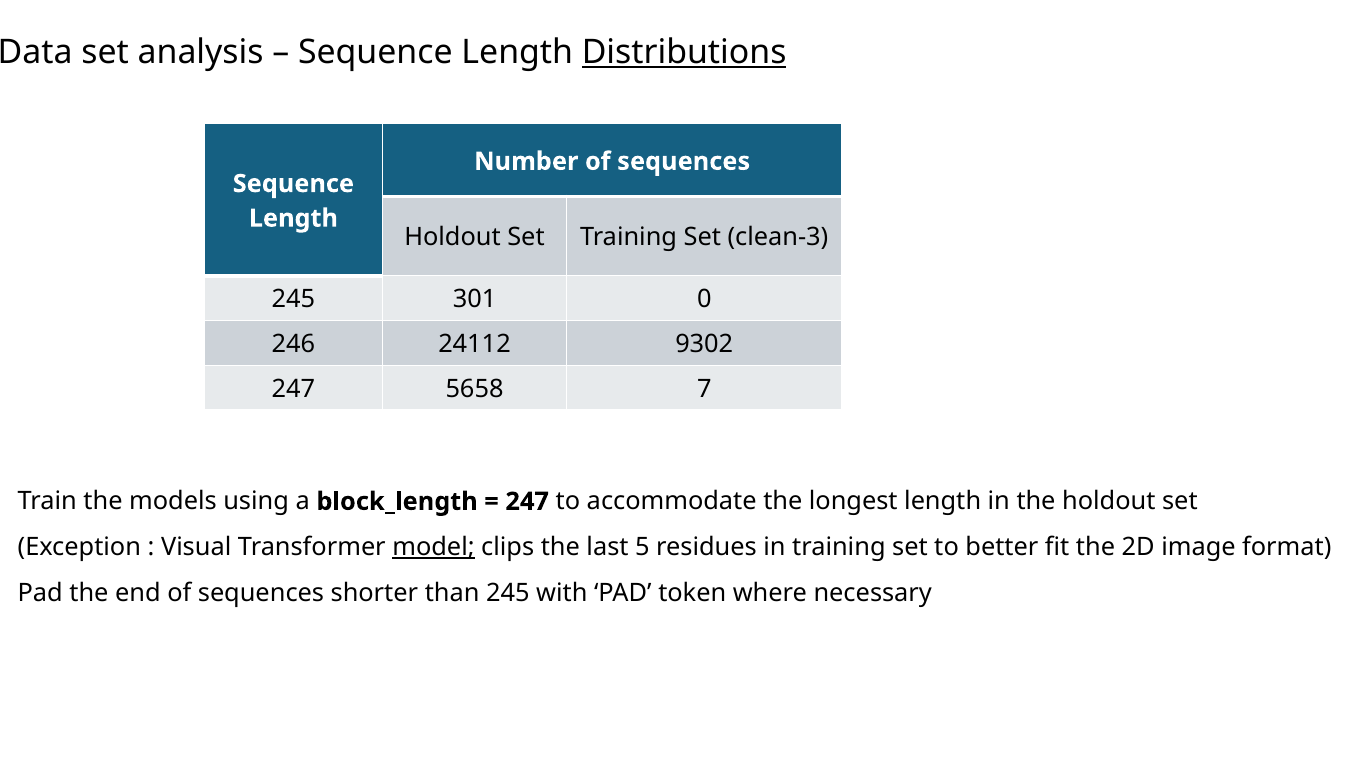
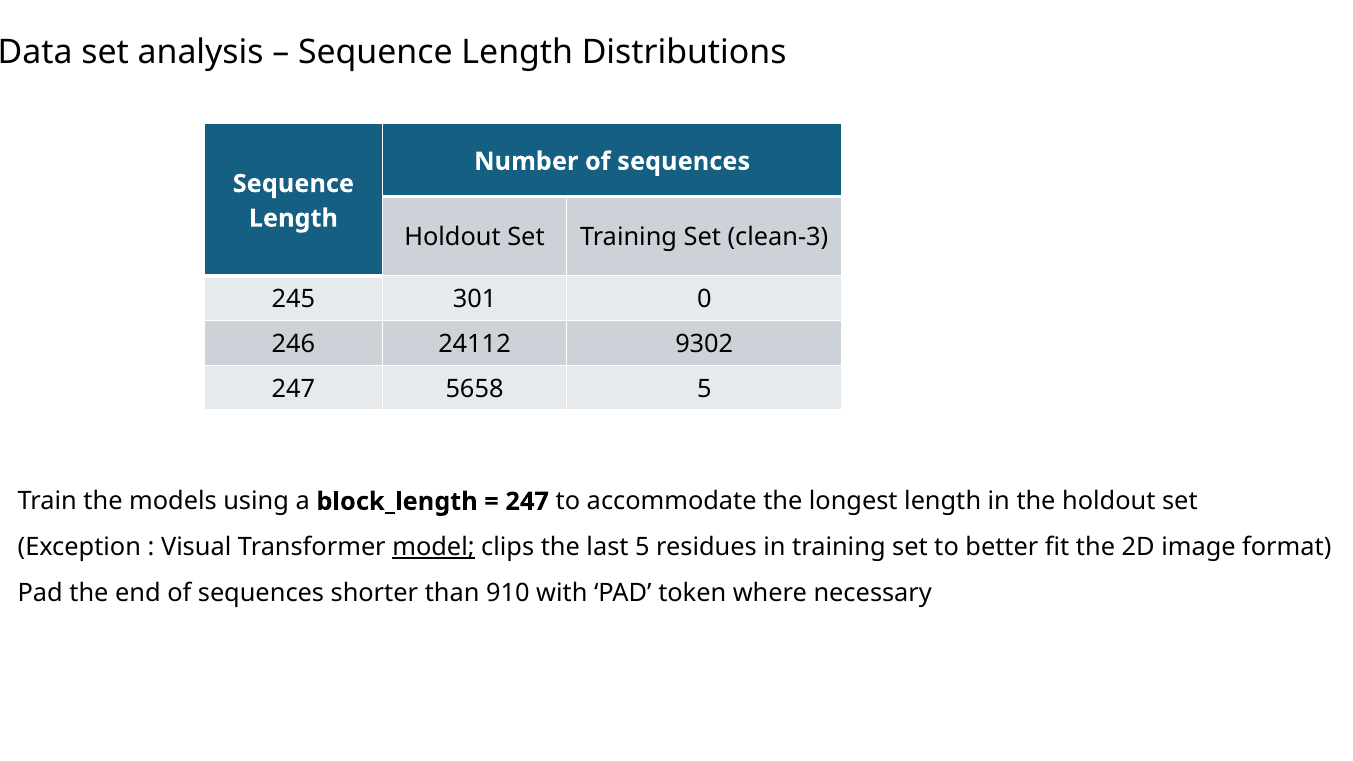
Distributions underline: present -> none
5658 7: 7 -> 5
than 245: 245 -> 910
